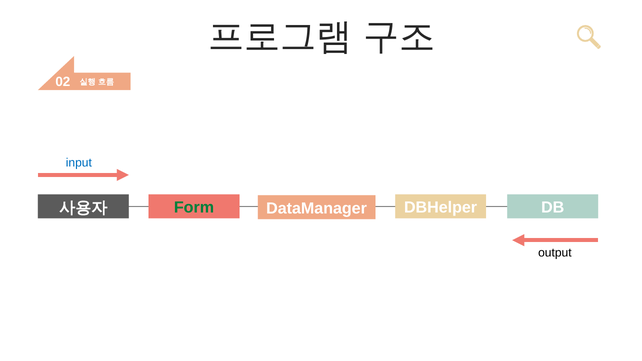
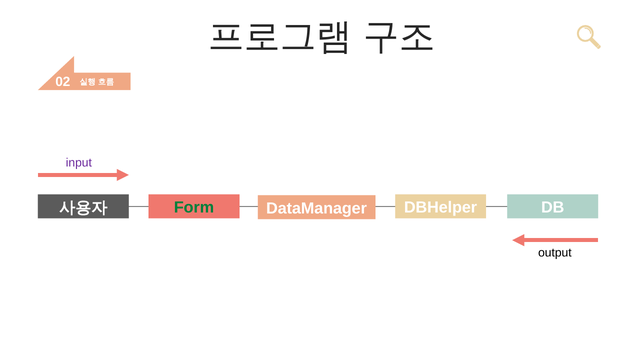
input colour: blue -> purple
